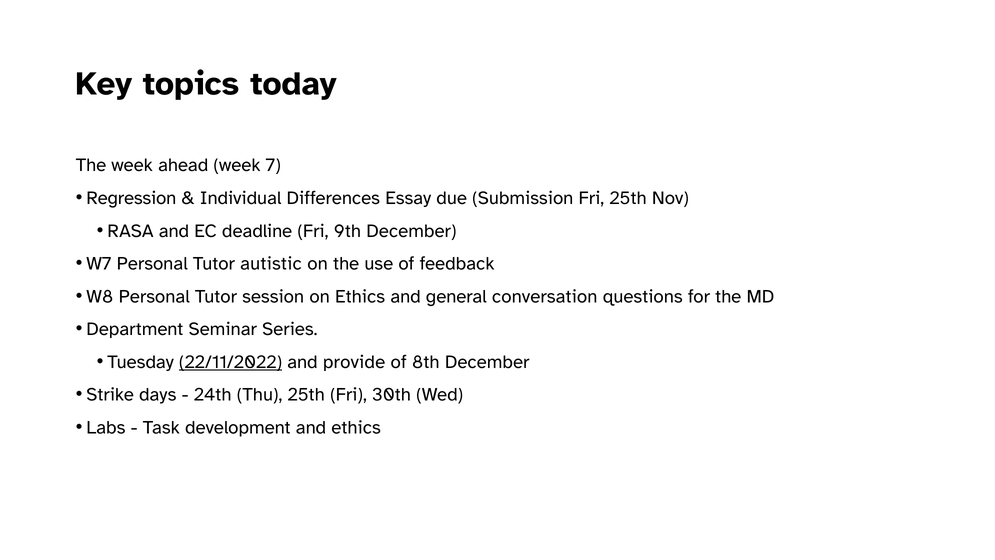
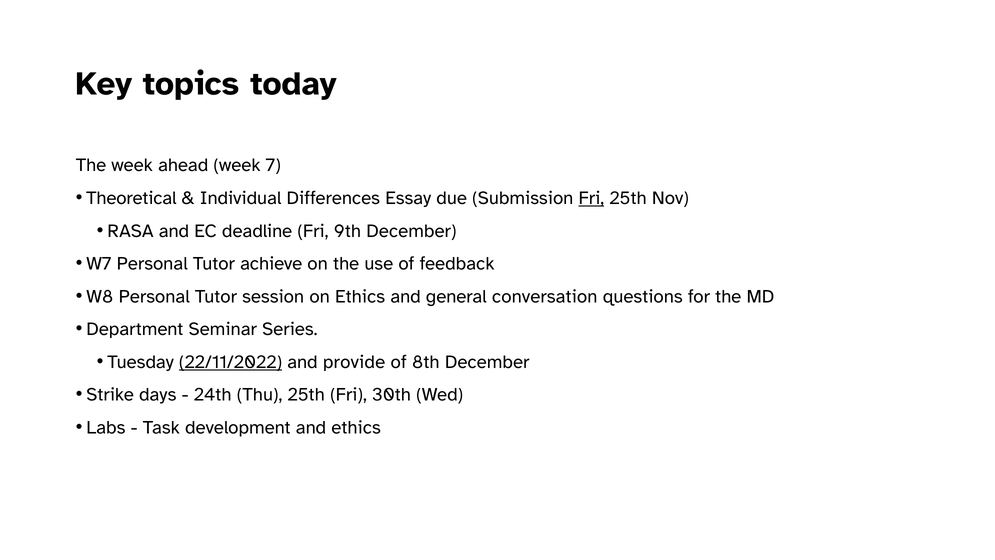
Regression: Regression -> Theoretical
Fri at (591, 198) underline: none -> present
autistic: autistic -> achieve
